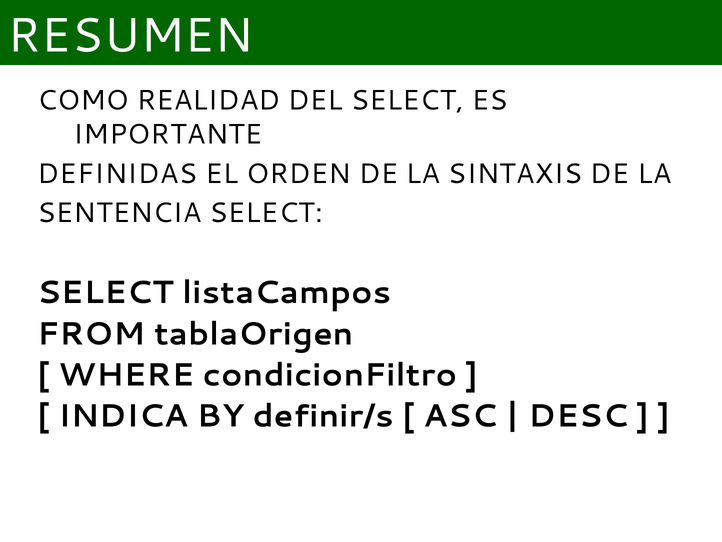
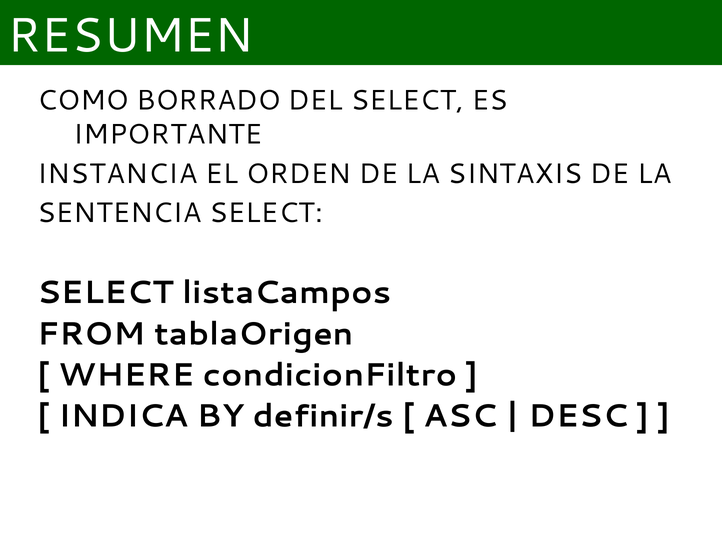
REALIDAD: REALIDAD -> BORRADO
DEFINIDAS: DEFINIDAS -> INSTANCIA
